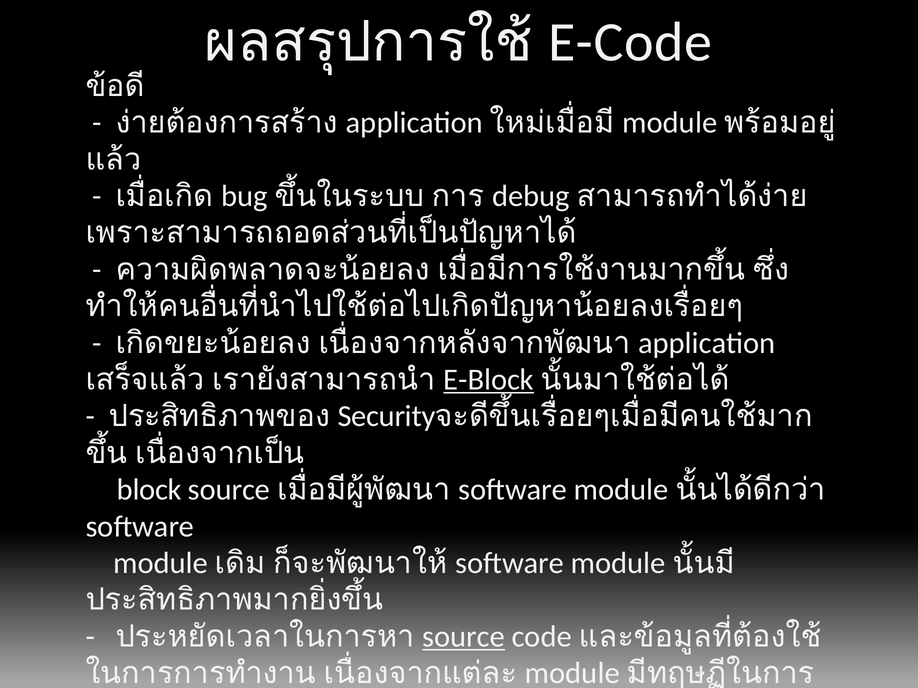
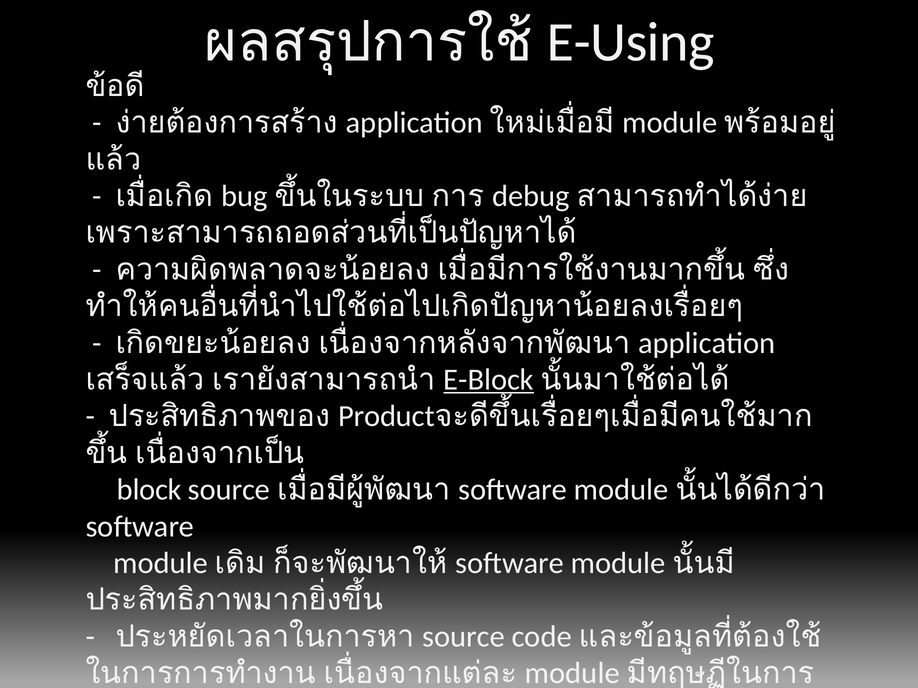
E-Code: E-Code -> E-Using
Security: Security -> Product
source at (464, 637) underline: present -> none
